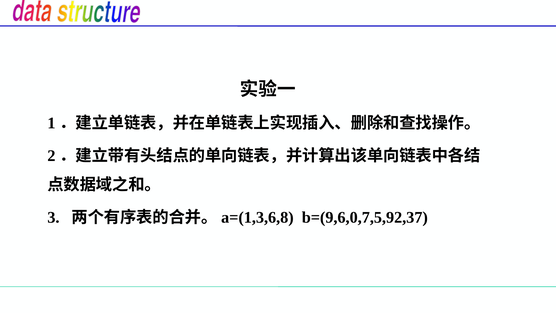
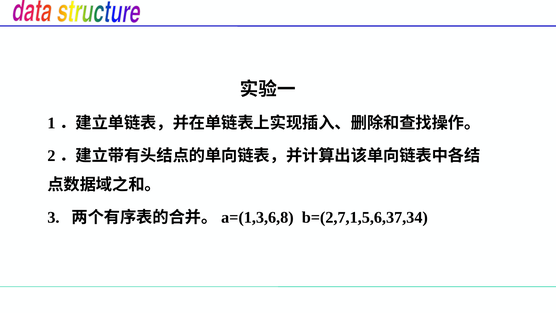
b=(9,6,0,7,5,92,37: b=(9,6,0,7,5,92,37 -> b=(2,7,1,5,6,37,34
